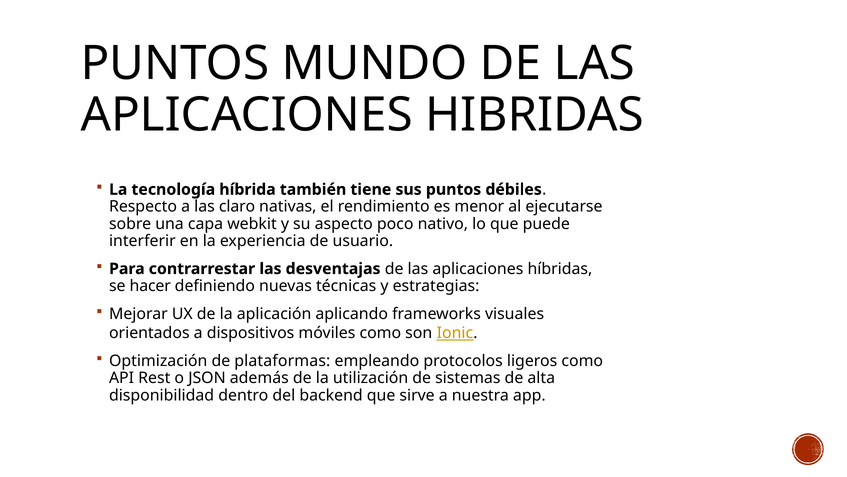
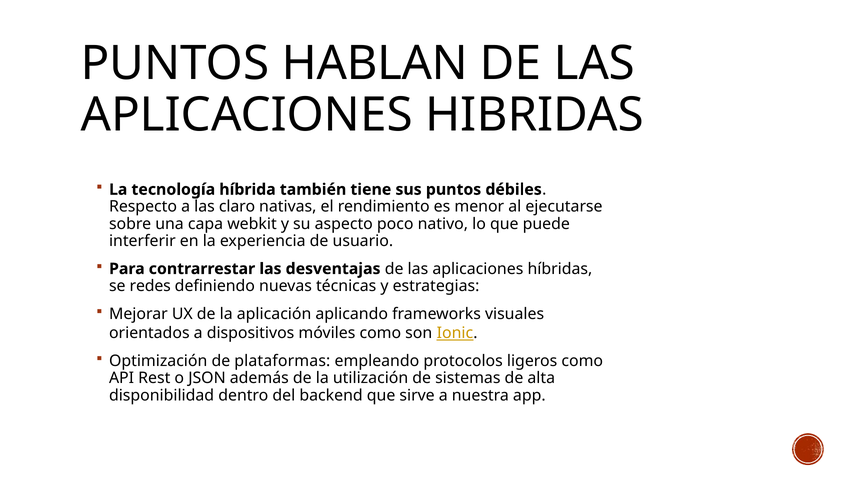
MUNDO: MUNDO -> HABLAN
hacer: hacer -> redes
